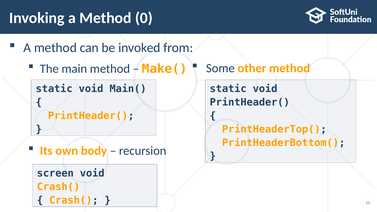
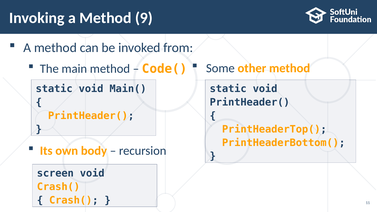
0: 0 -> 9
Make(: Make( -> Code(
